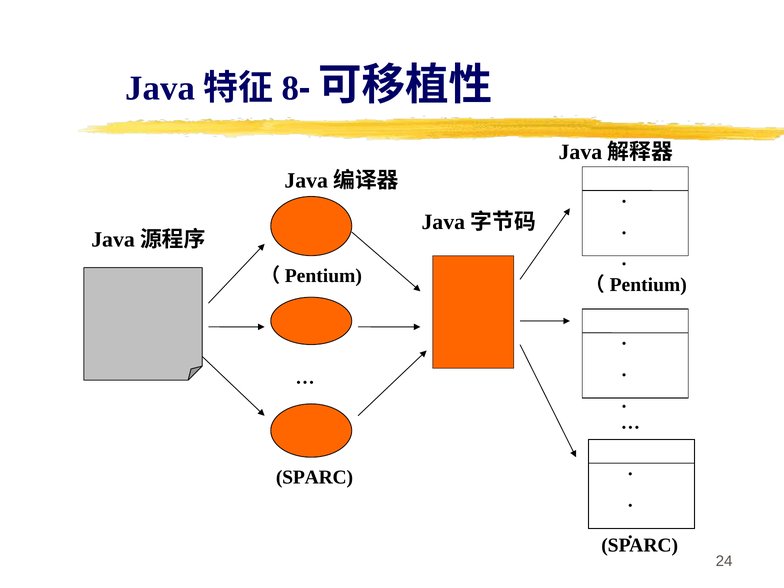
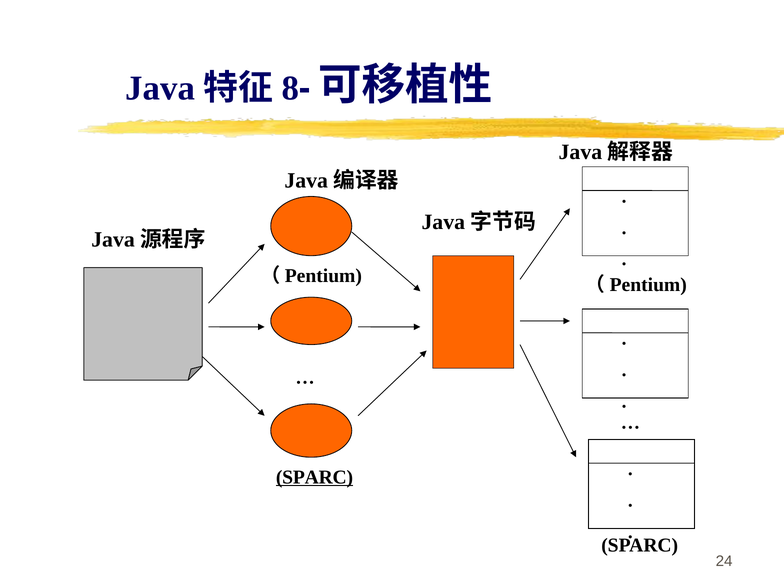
SPARC at (315, 477) underline: none -> present
